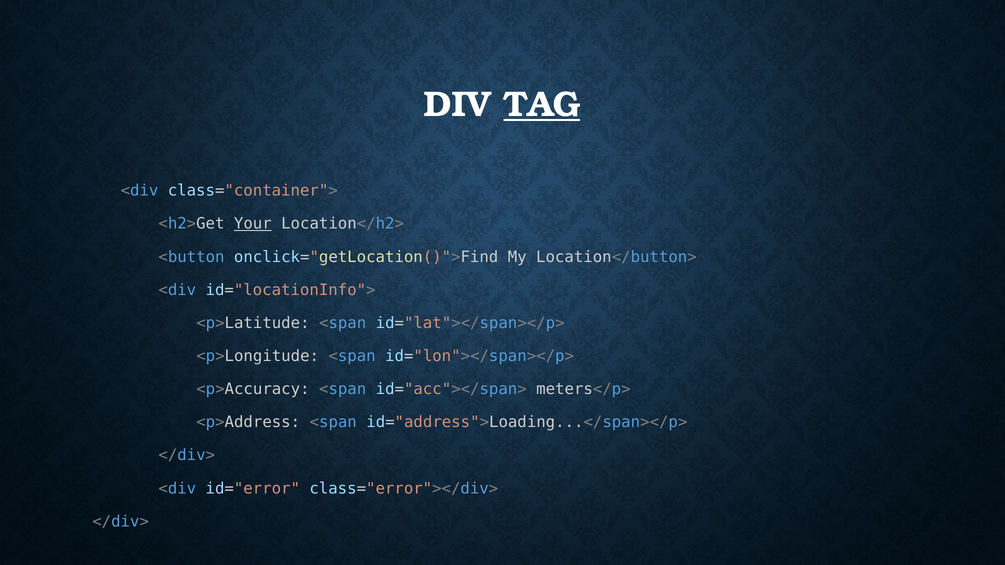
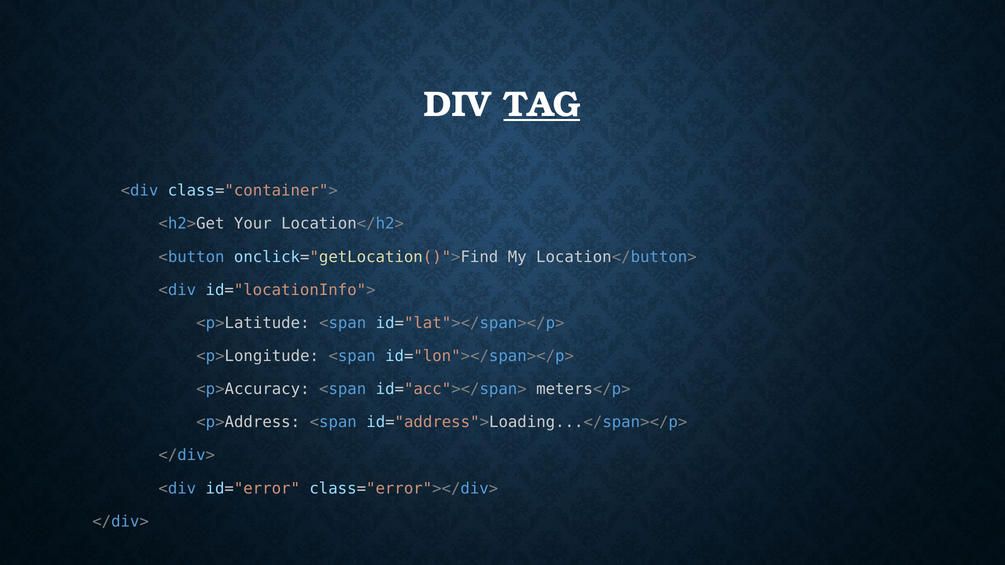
Your underline: present -> none
